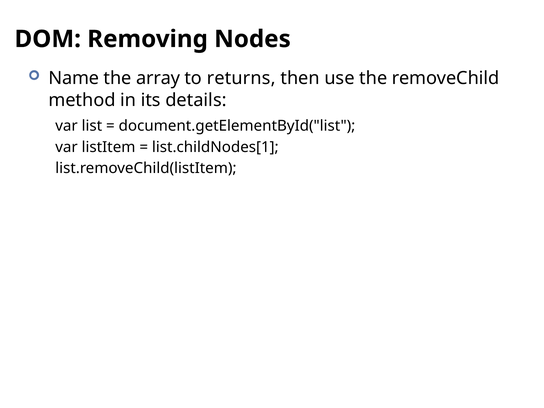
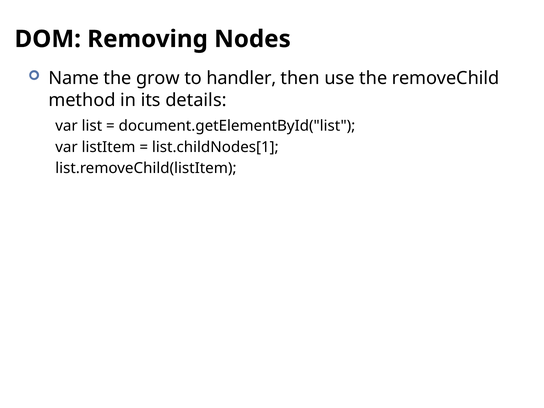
array: array -> grow
returns: returns -> handler
